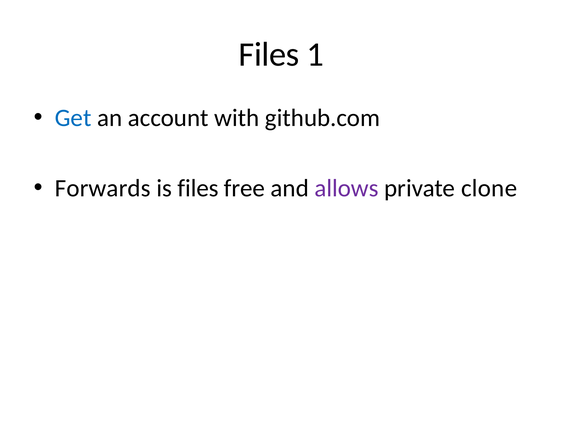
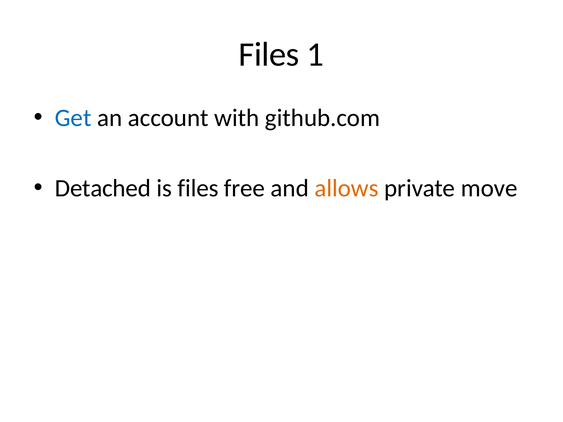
Forwards: Forwards -> Detached
allows colour: purple -> orange
clone: clone -> move
